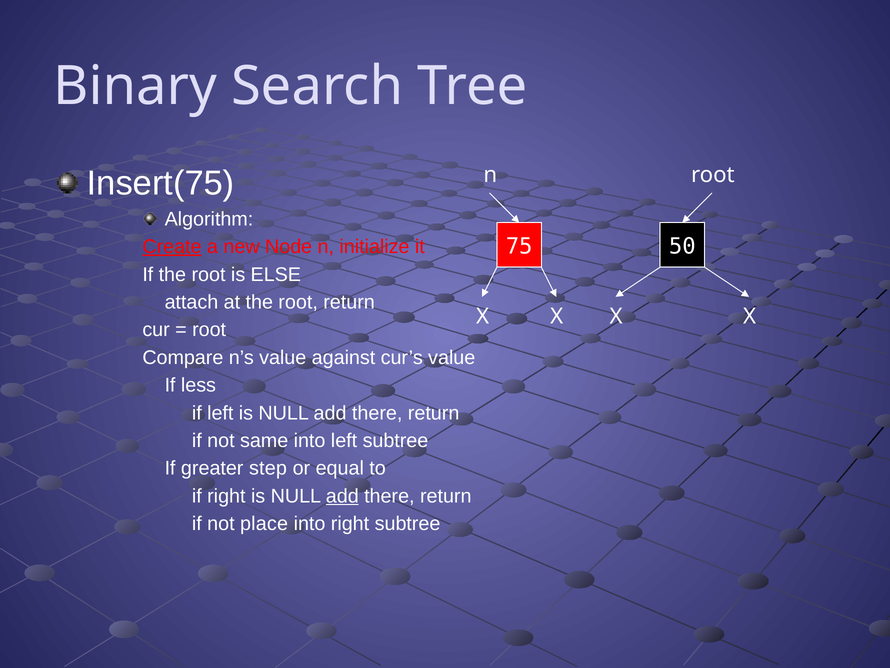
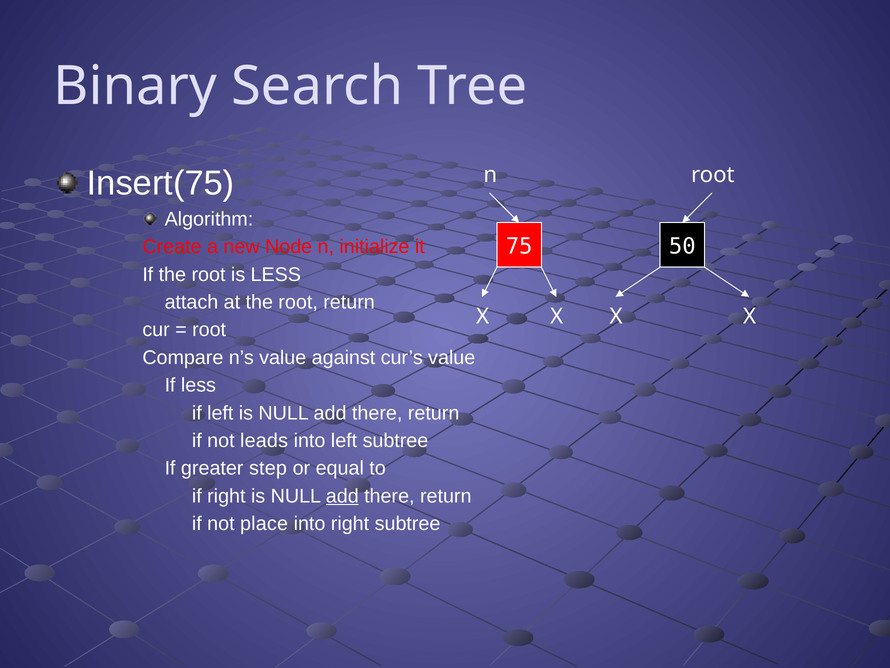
Create underline: present -> none
is ELSE: ELSE -> LESS
same: same -> leads
